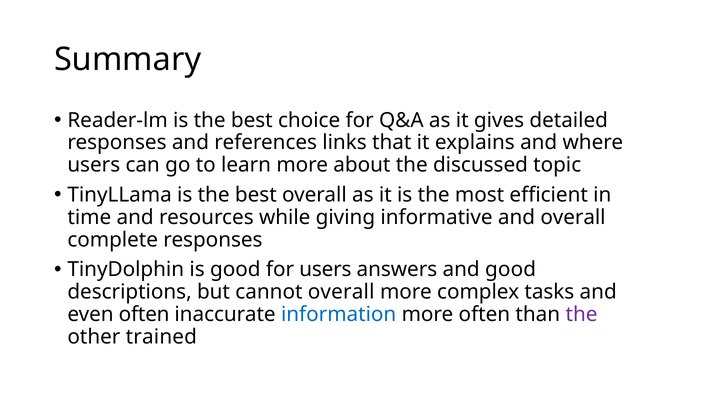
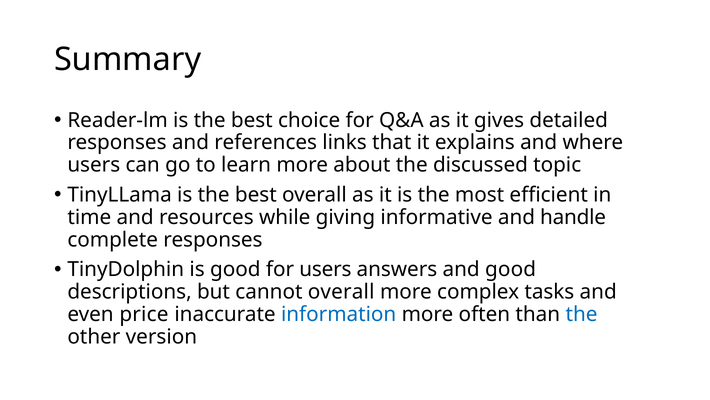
and overall: overall -> handle
even often: often -> price
the at (582, 314) colour: purple -> blue
trained: trained -> version
